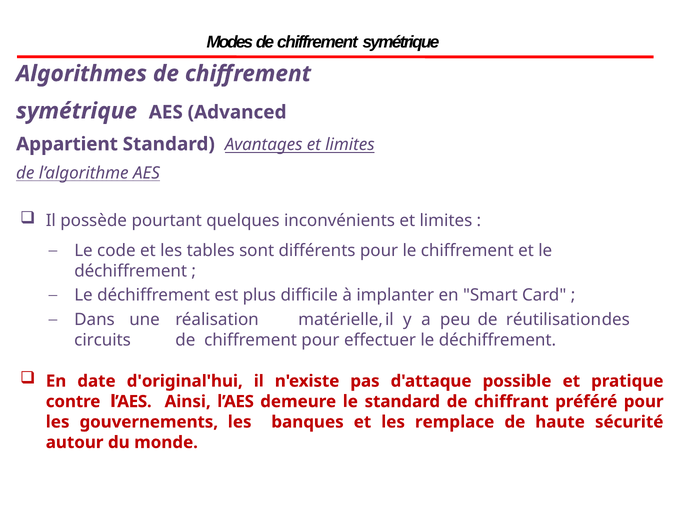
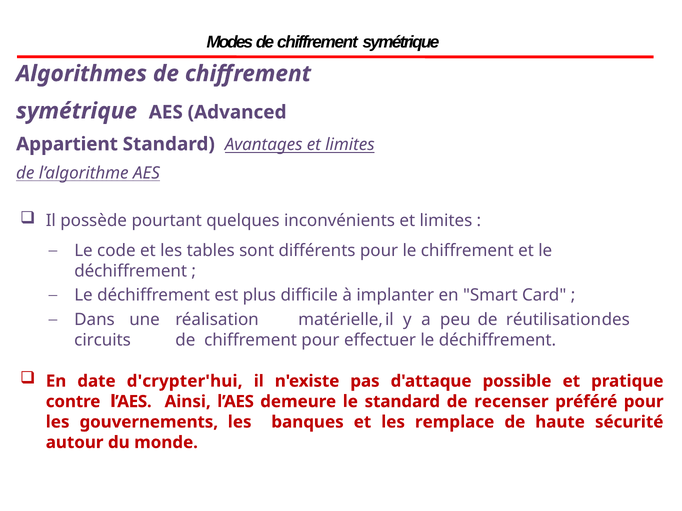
d'original'hui: d'original'hui -> d'crypter'hui
chiffrant: chiffrant -> recenser
